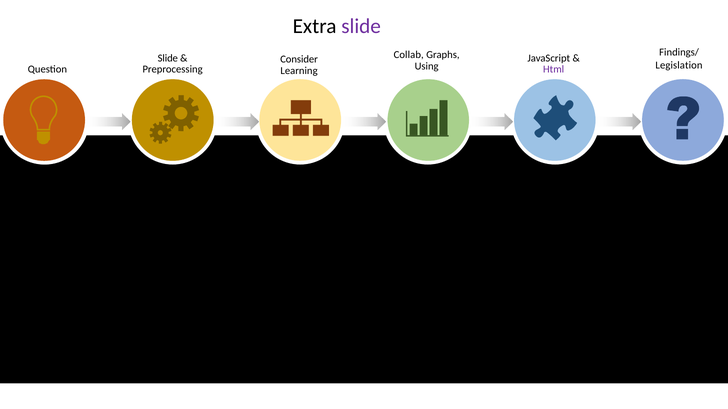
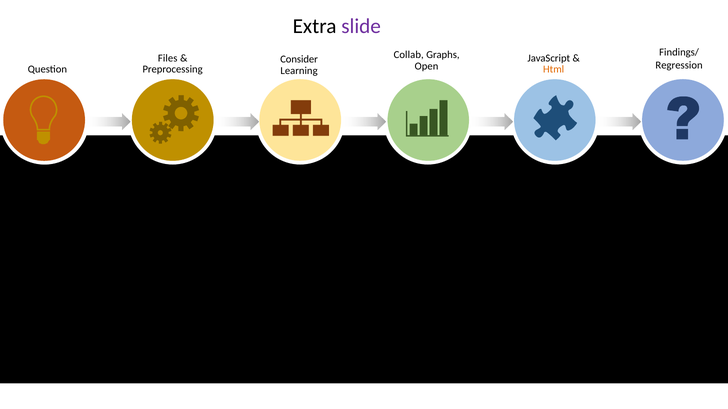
Slide at (168, 58): Slide -> Files
Legislation: Legislation -> Regression
Using: Using -> Open
Html colour: purple -> orange
